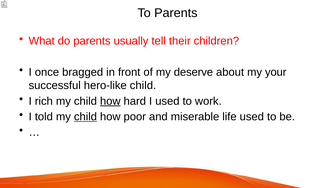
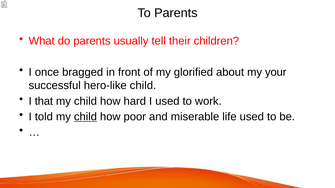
deserve: deserve -> glorified
rich: rich -> that
how at (110, 101) underline: present -> none
